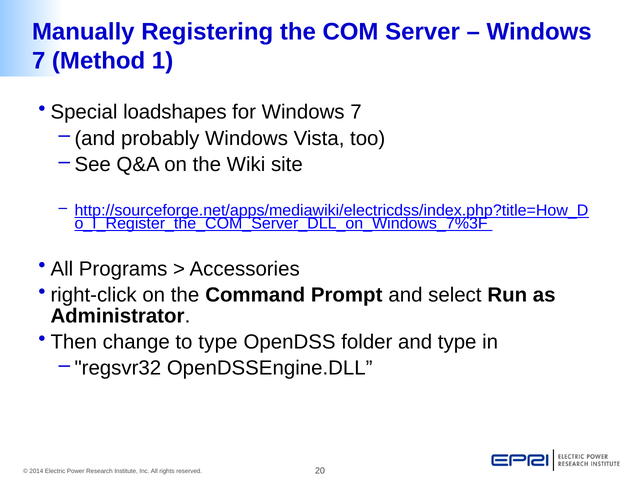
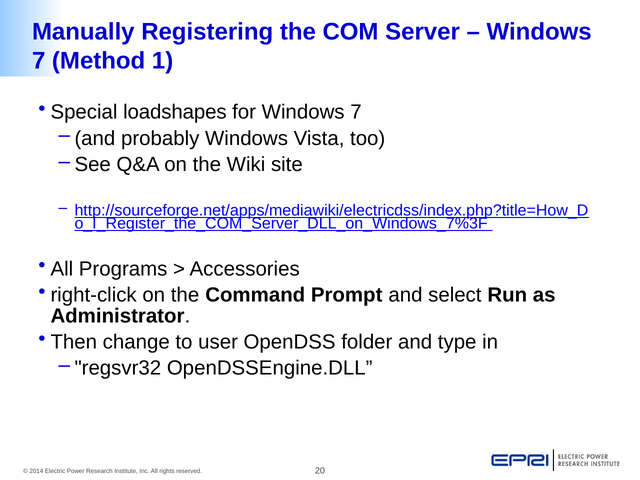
to type: type -> user
